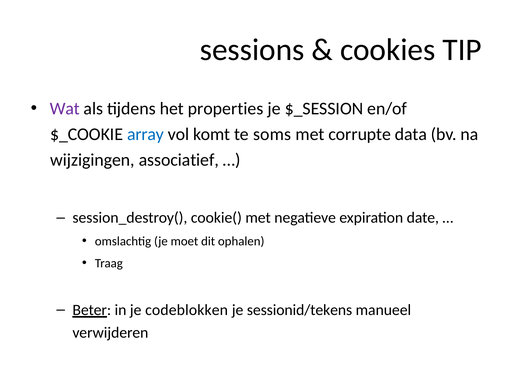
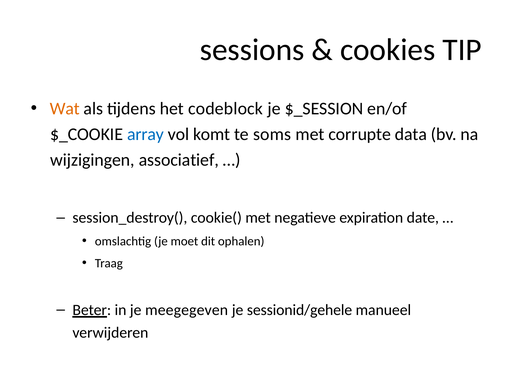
Wat colour: purple -> orange
properties: properties -> codeblock
codeblokken: codeblokken -> meegegeven
sessionid/tekens: sessionid/tekens -> sessionid/gehele
